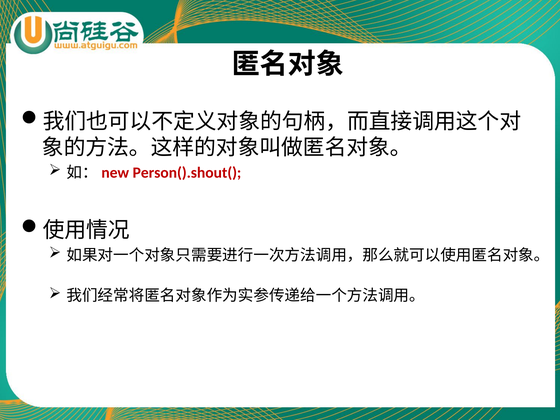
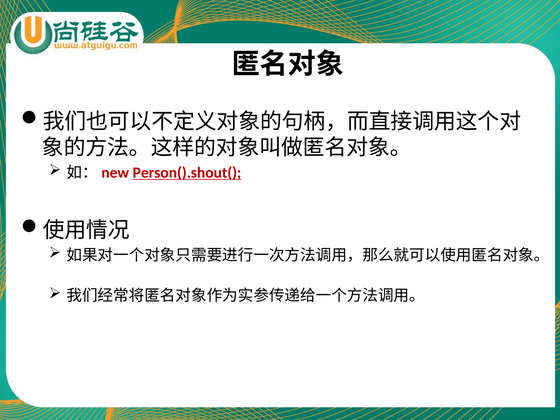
Person().shout( underline: none -> present
